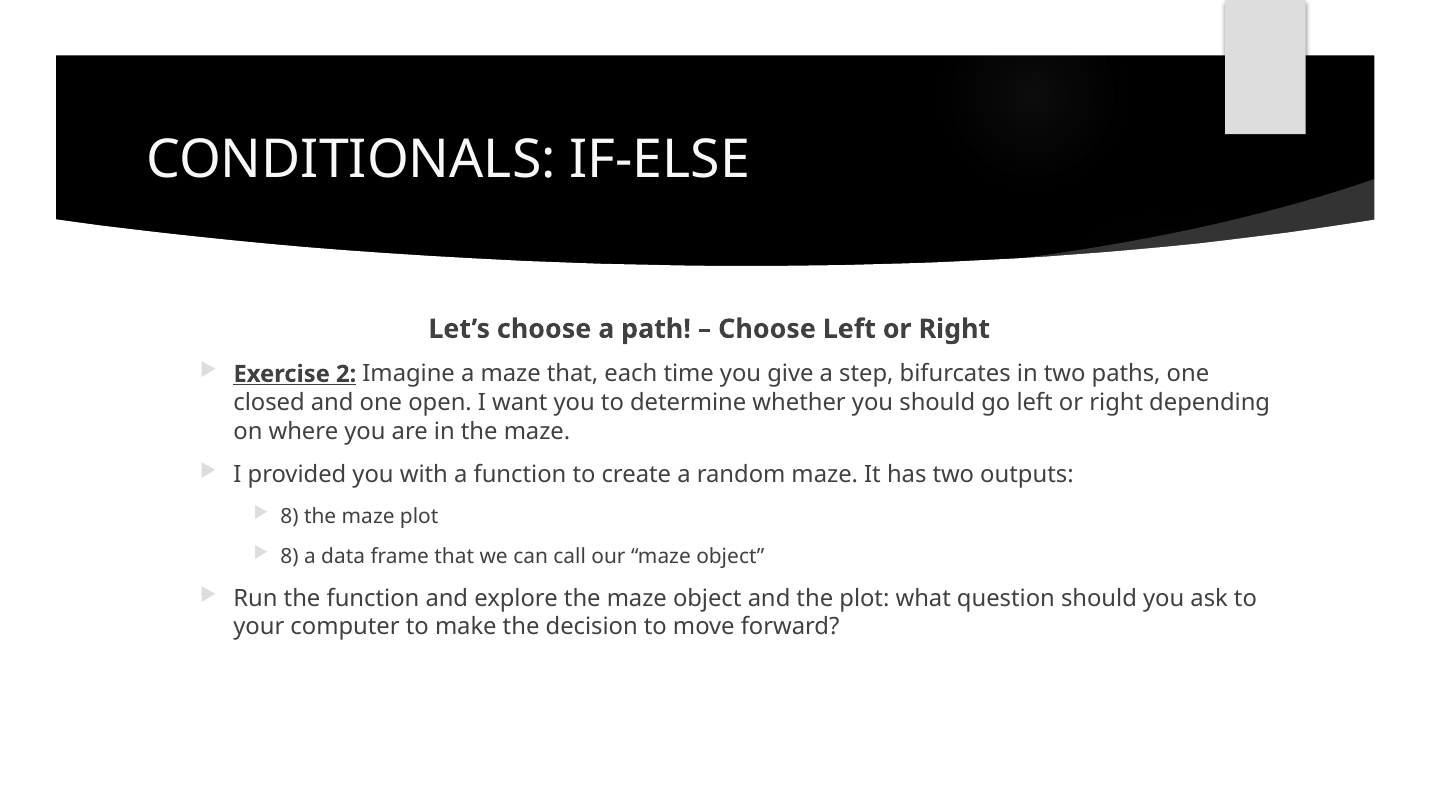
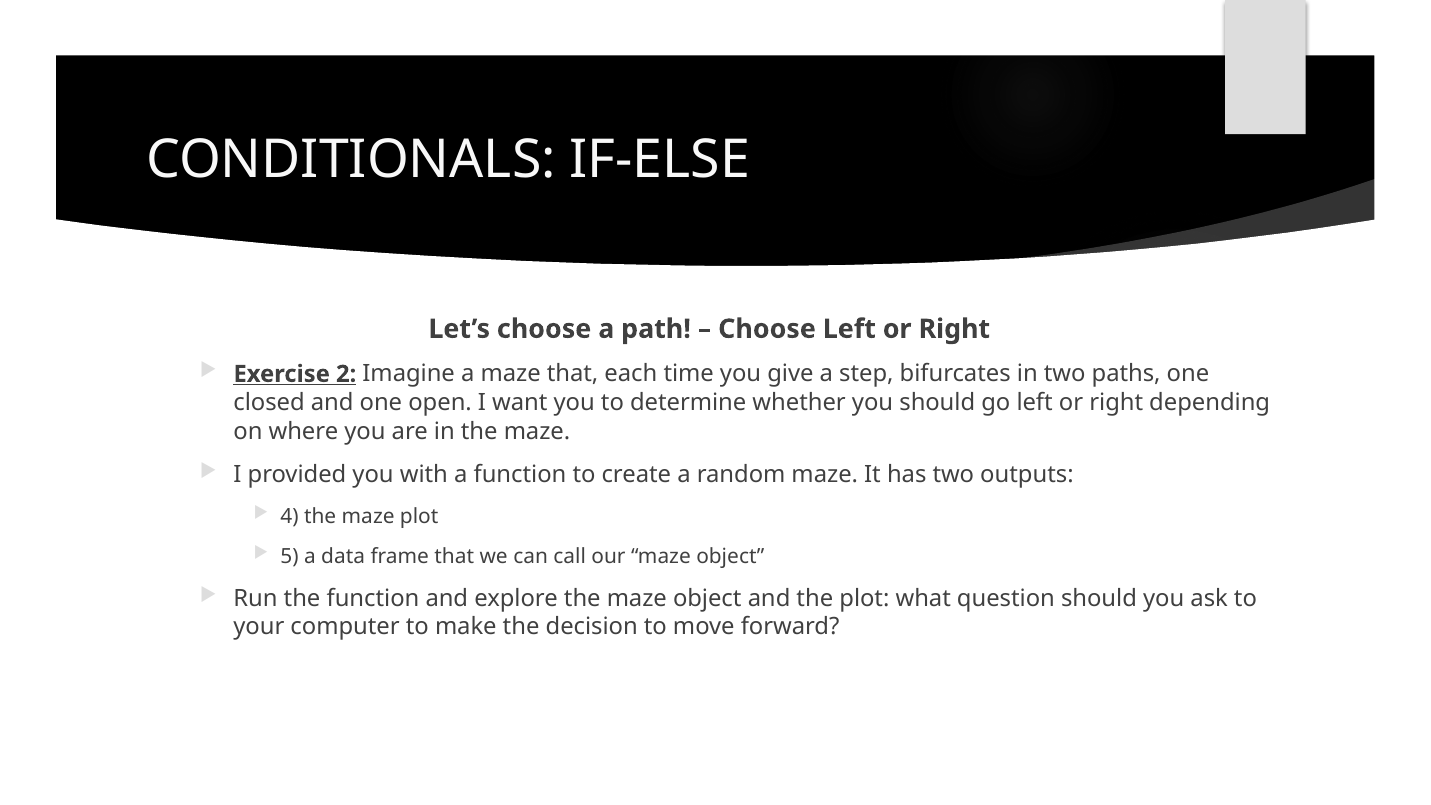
8 at (290, 516): 8 -> 4
8 at (290, 556): 8 -> 5
